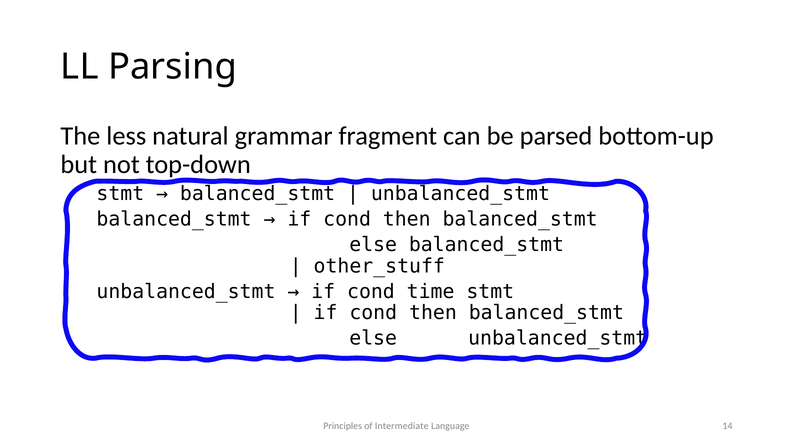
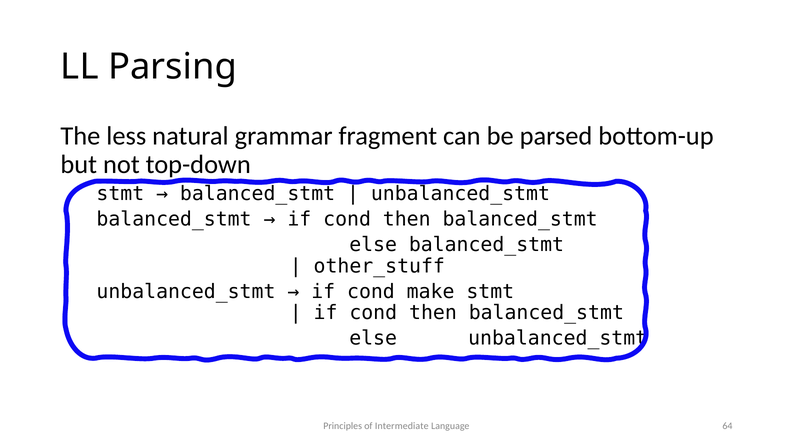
time: time -> make
14: 14 -> 64
